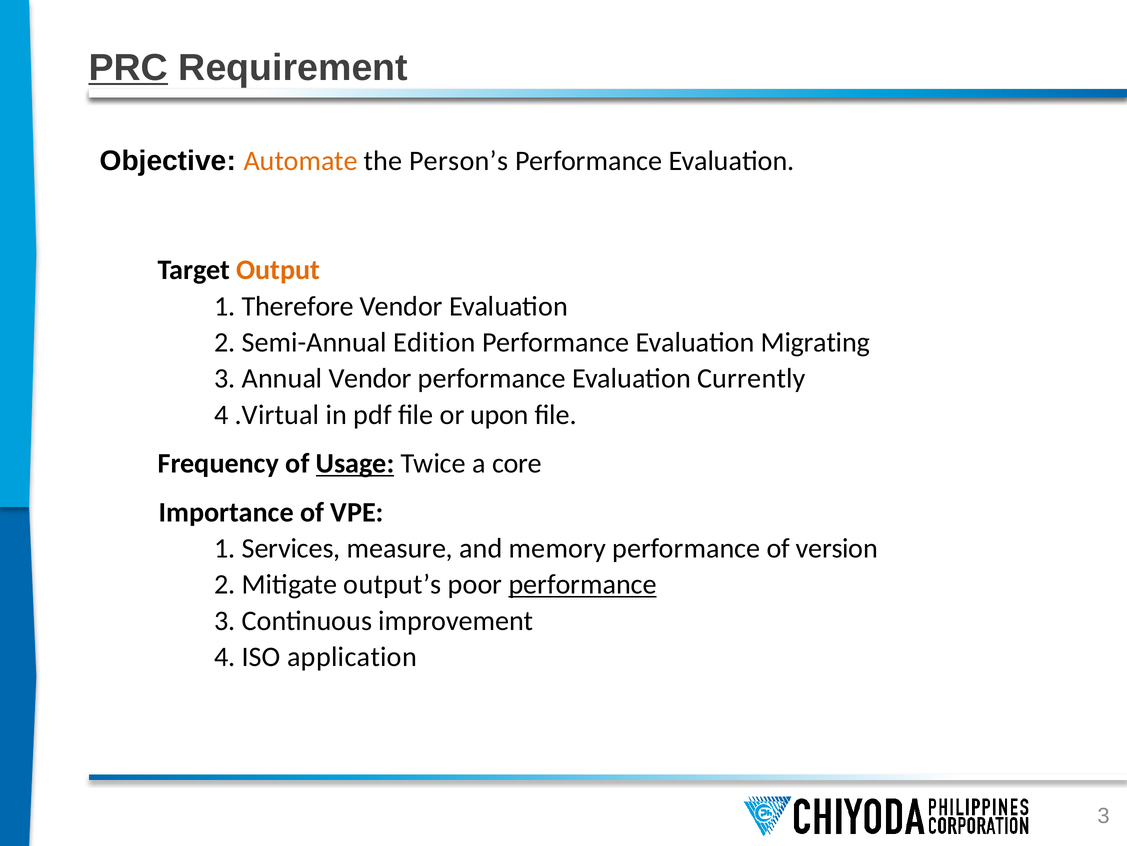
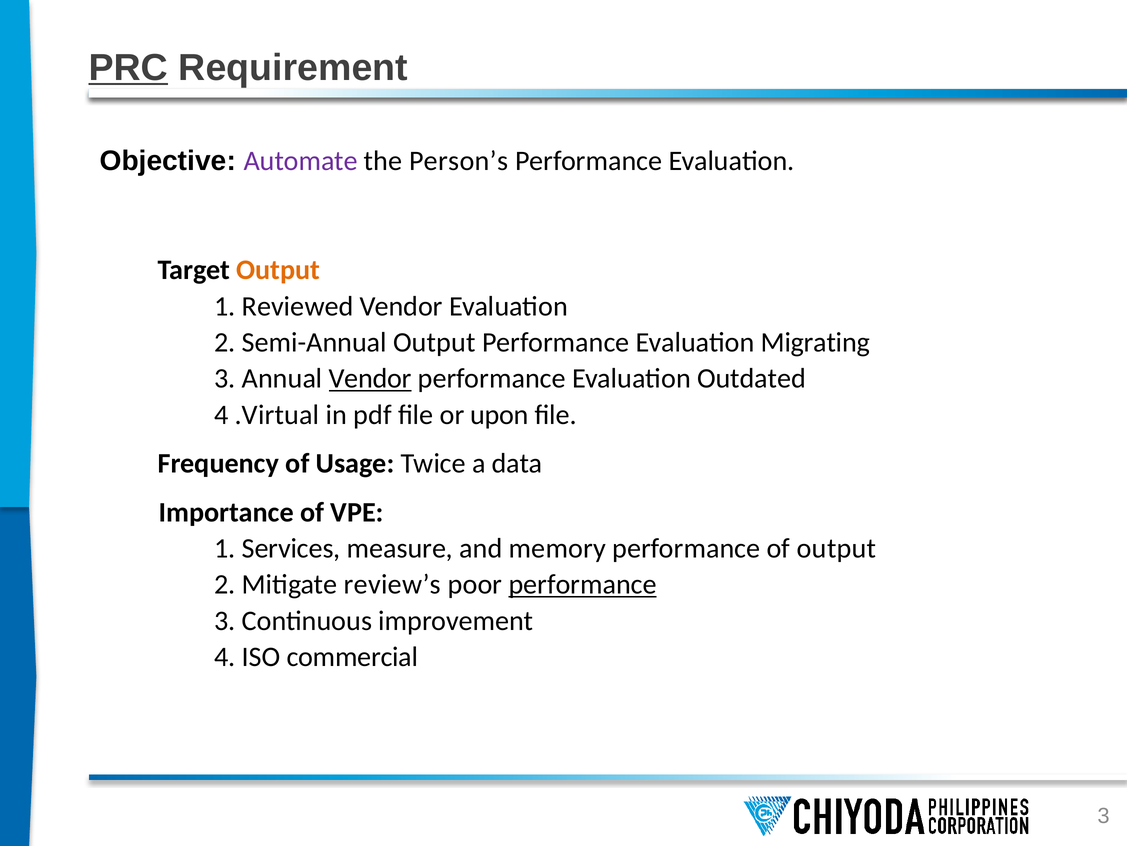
Automate colour: orange -> purple
Therefore: Therefore -> Reviewed
Semi-Annual Edition: Edition -> Output
Vendor at (370, 378) underline: none -> present
Currently: Currently -> Outdated
Usage underline: present -> none
core: core -> data
of version: version -> output
output’s: output’s -> review’s
application: application -> commercial
